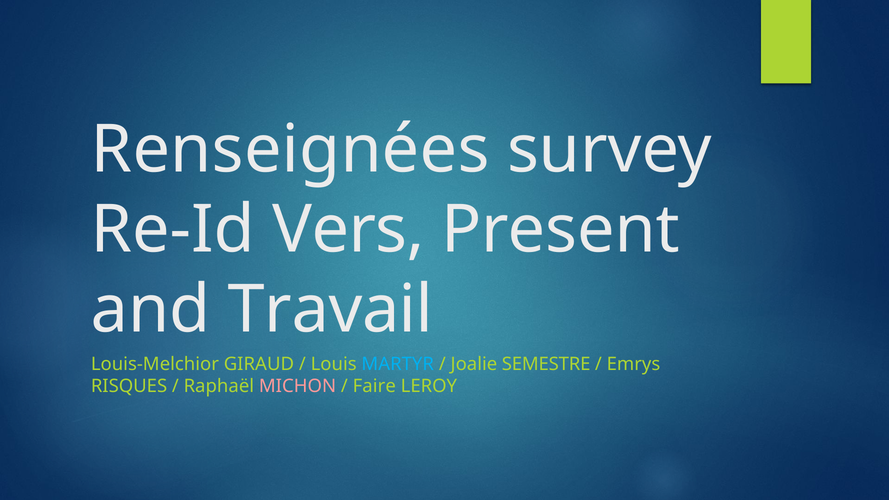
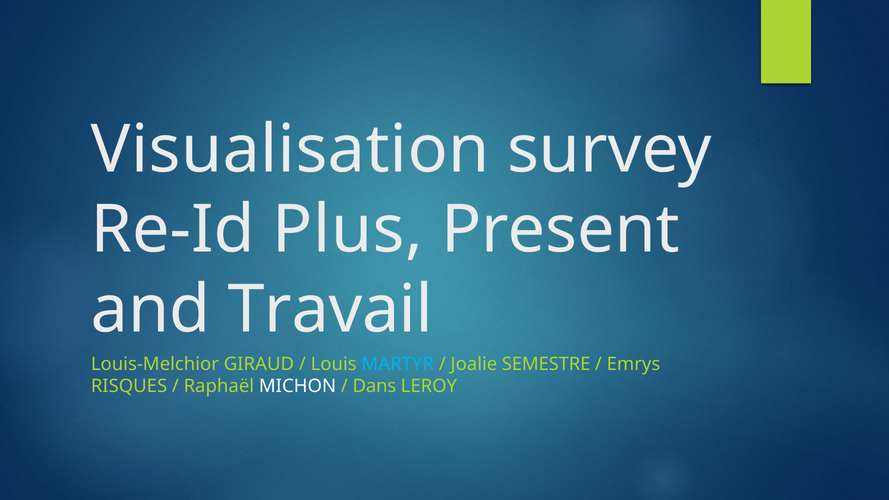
Renseignées: Renseignées -> Visualisation
Vers: Vers -> Plus
MICHON colour: pink -> white
Faire: Faire -> Dans
